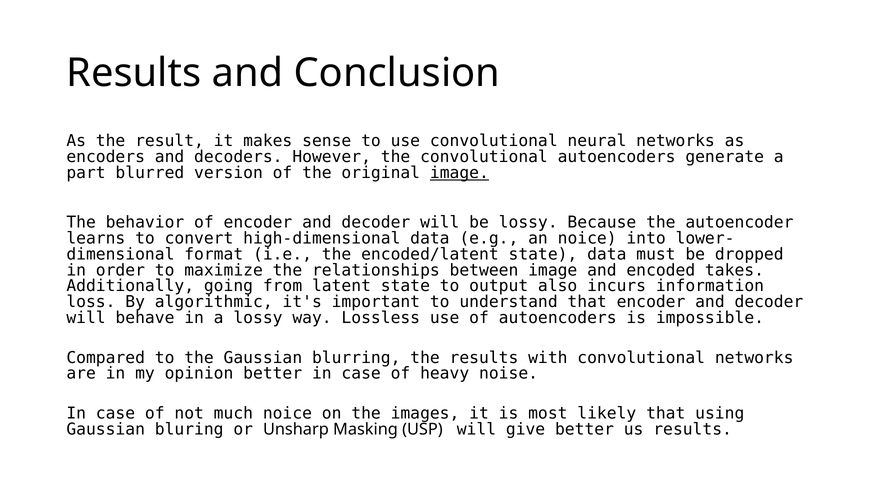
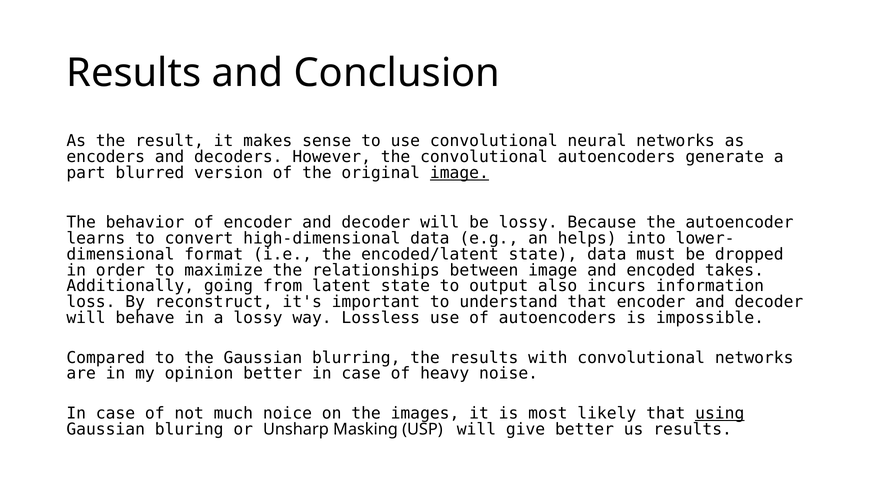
an noice: noice -> helps
algorithmic: algorithmic -> reconstruct
using underline: none -> present
